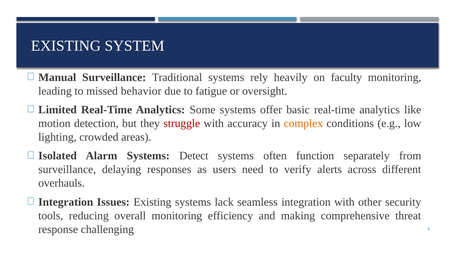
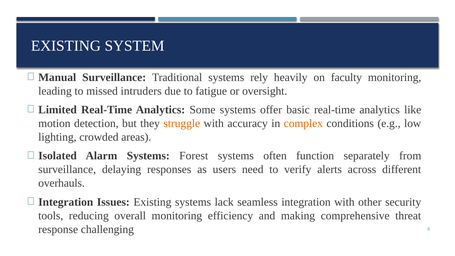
behavior: behavior -> intruders
struggle colour: red -> orange
Detect: Detect -> Forest
